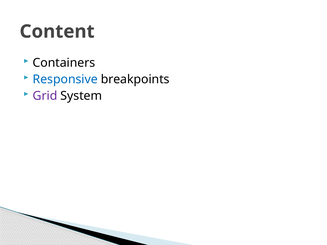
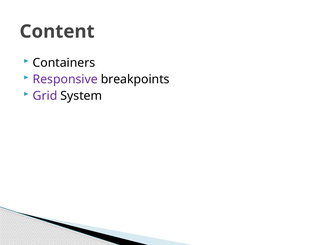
Responsive colour: blue -> purple
